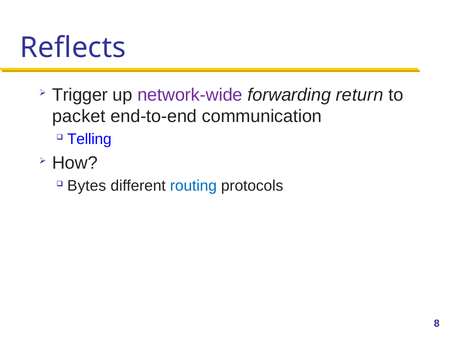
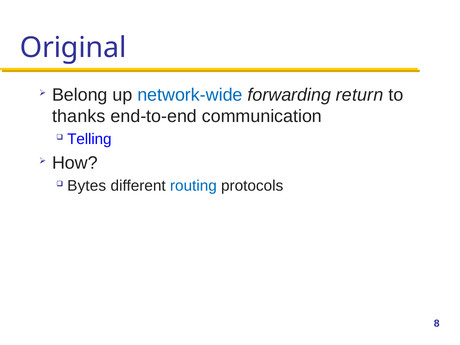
Reflects: Reflects -> Original
Trigger: Trigger -> Belong
network-wide colour: purple -> blue
packet: packet -> thanks
